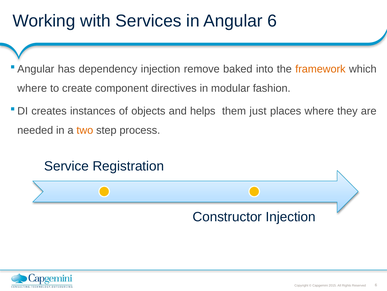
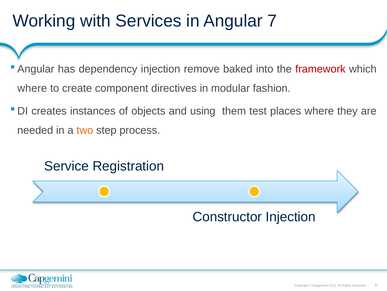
Angular 6: 6 -> 7
framework colour: orange -> red
helps: helps -> using
just: just -> test
